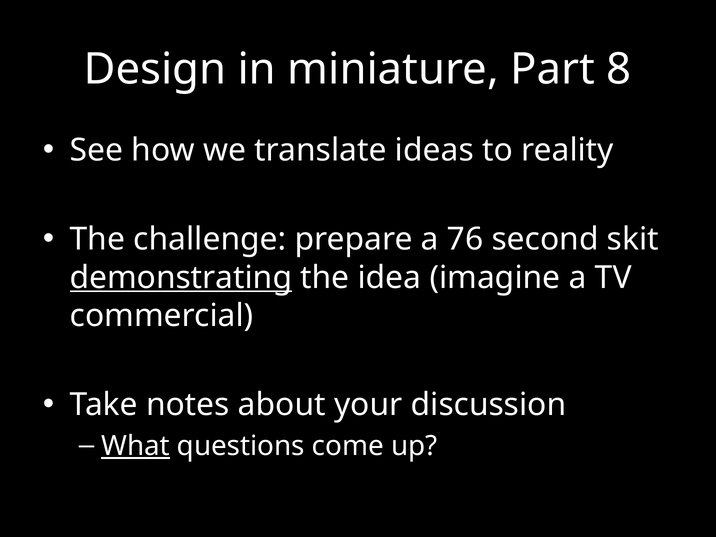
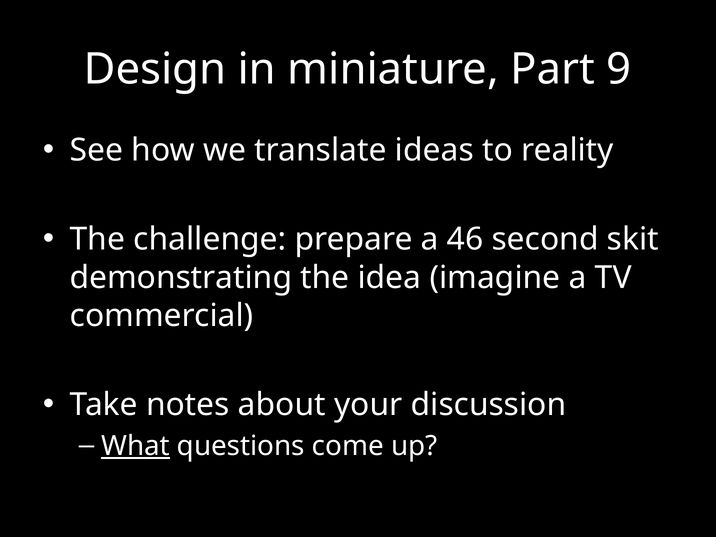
8: 8 -> 9
76: 76 -> 46
demonstrating underline: present -> none
